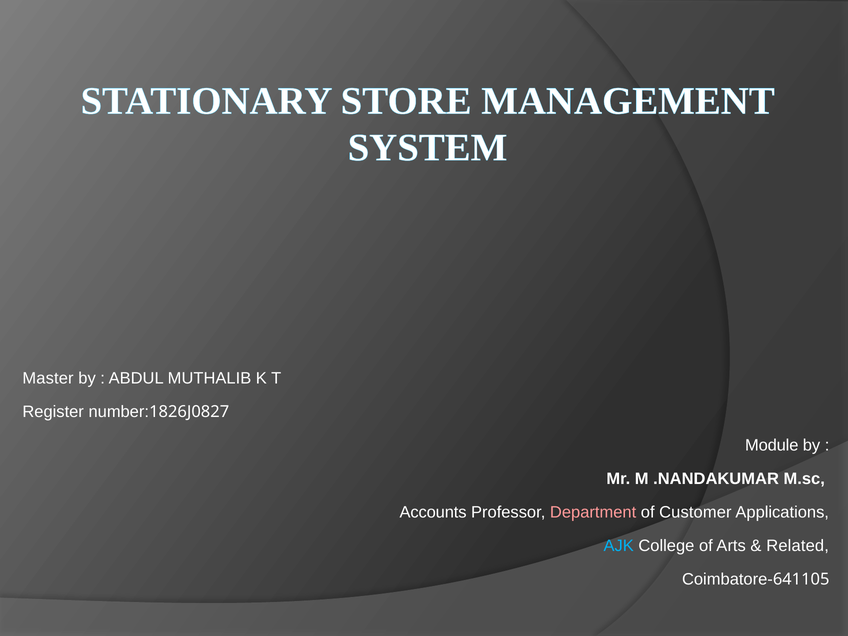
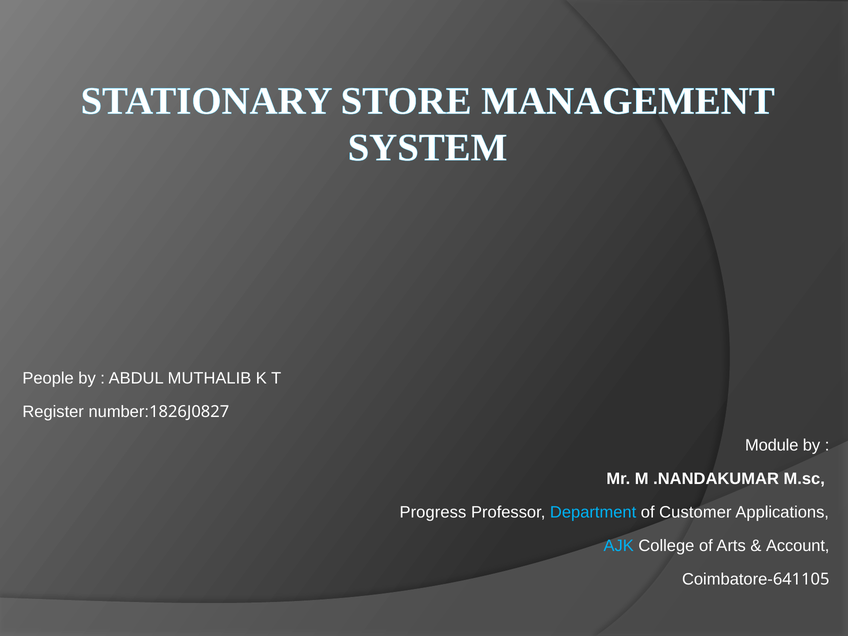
Master: Master -> People
Accounts: Accounts -> Progress
Department colour: pink -> light blue
Related: Related -> Account
